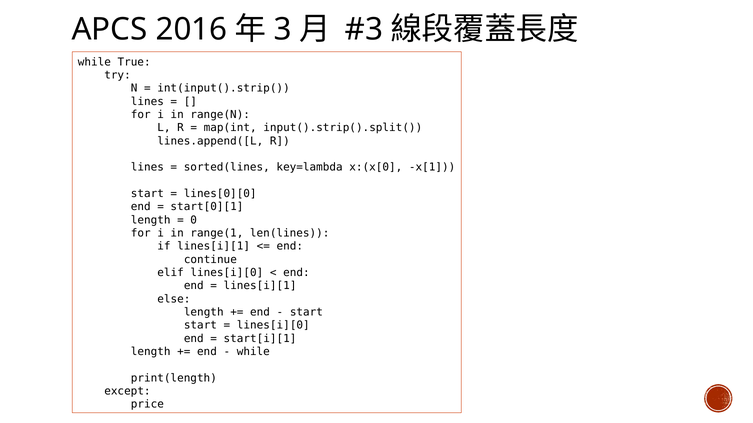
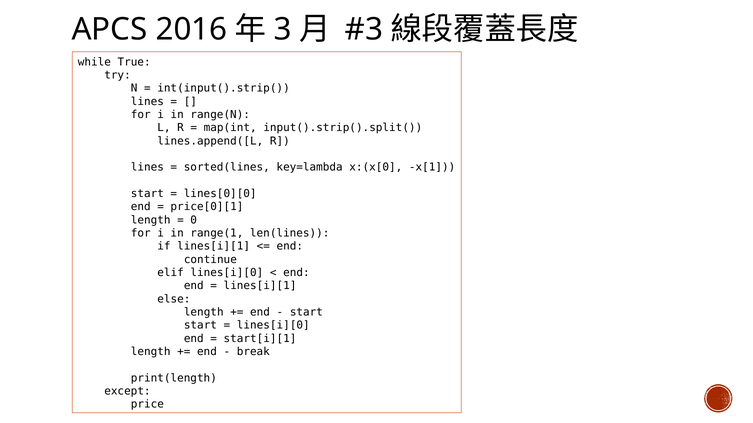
start[0][1: start[0][1 -> price[0][1
while at (253, 352): while -> break
